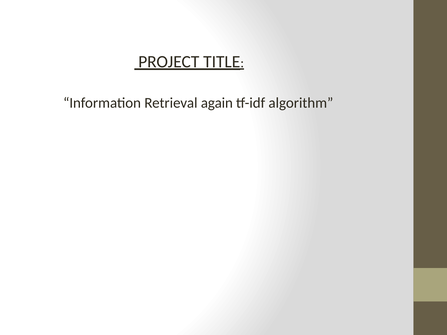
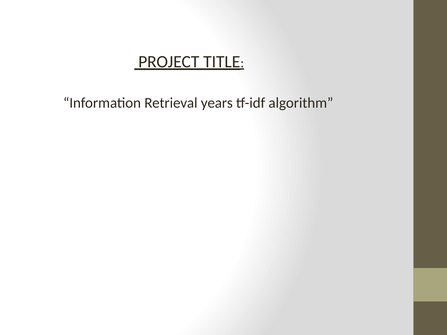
again: again -> years
